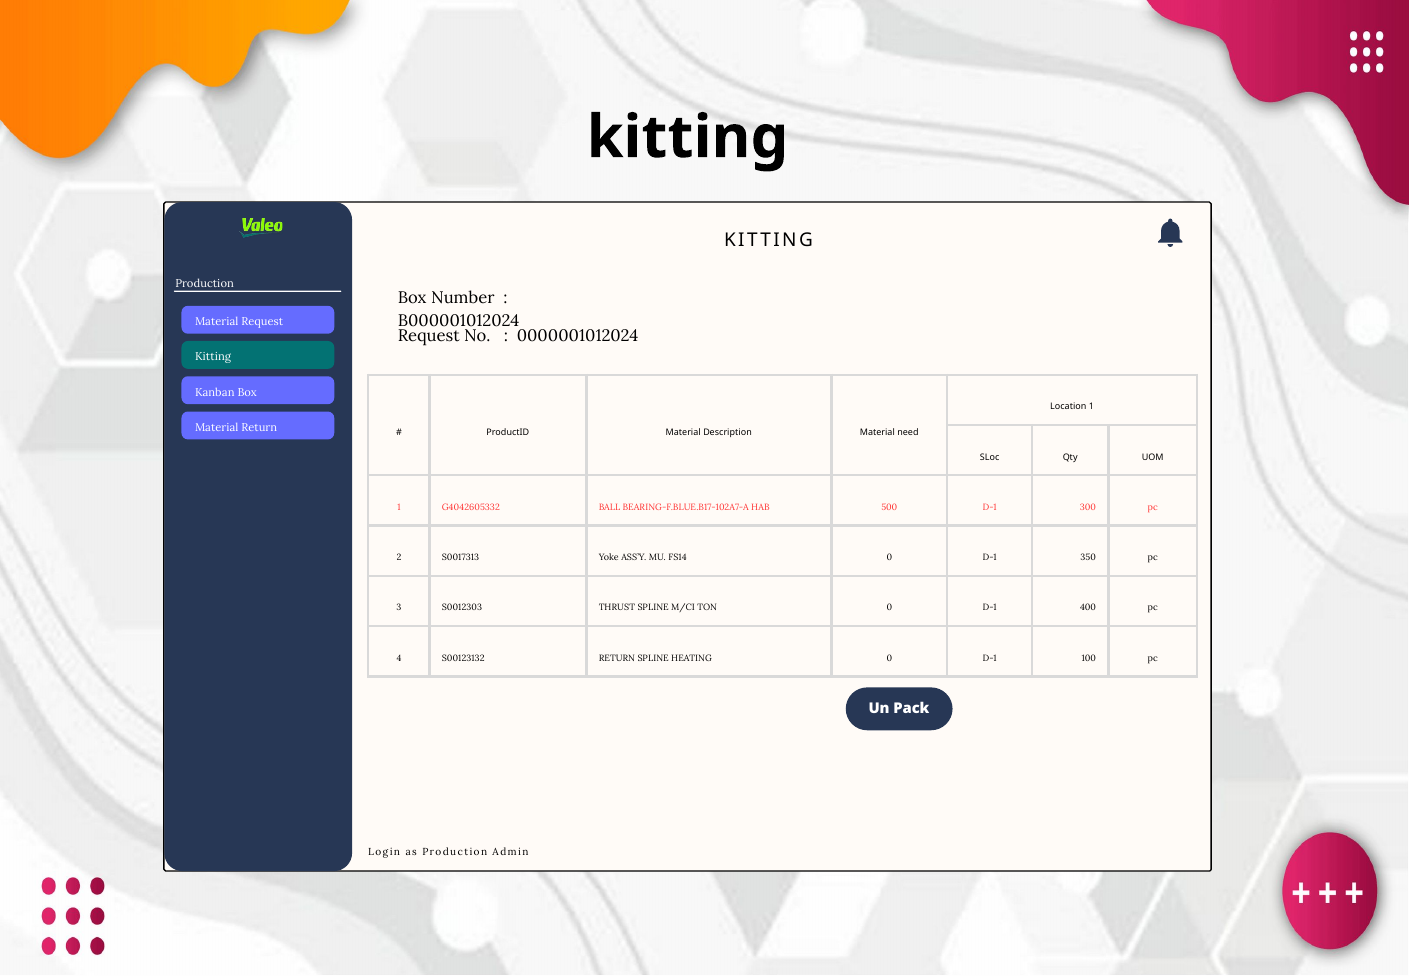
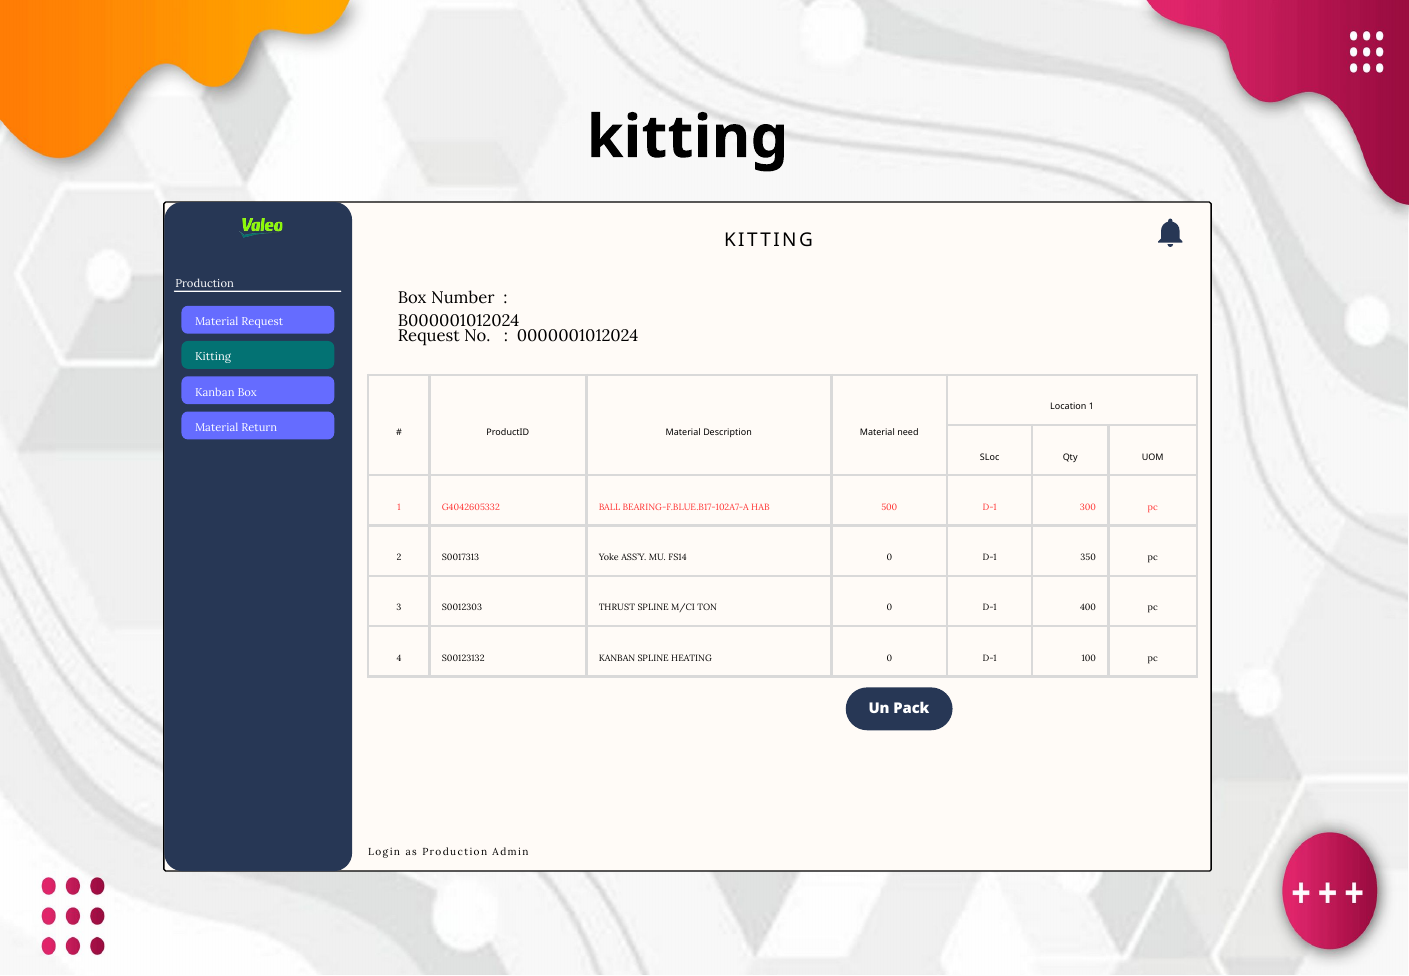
S00123132 RETURN: RETURN -> KANBAN
